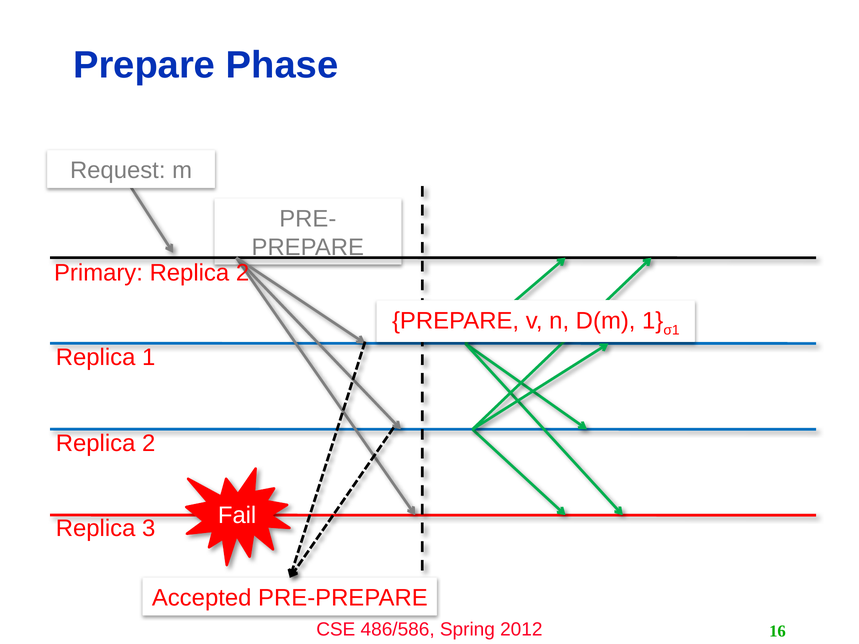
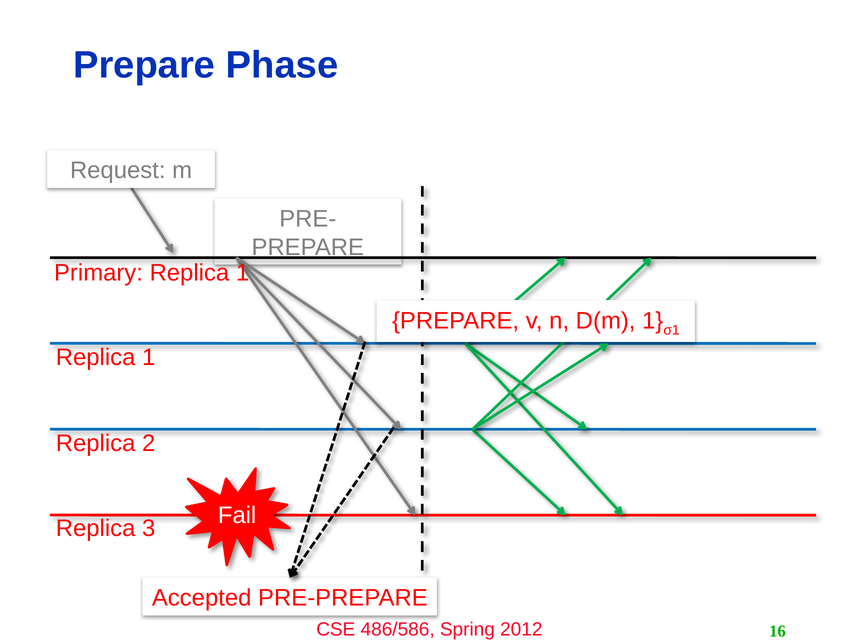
Primary Replica 2: 2 -> 1
